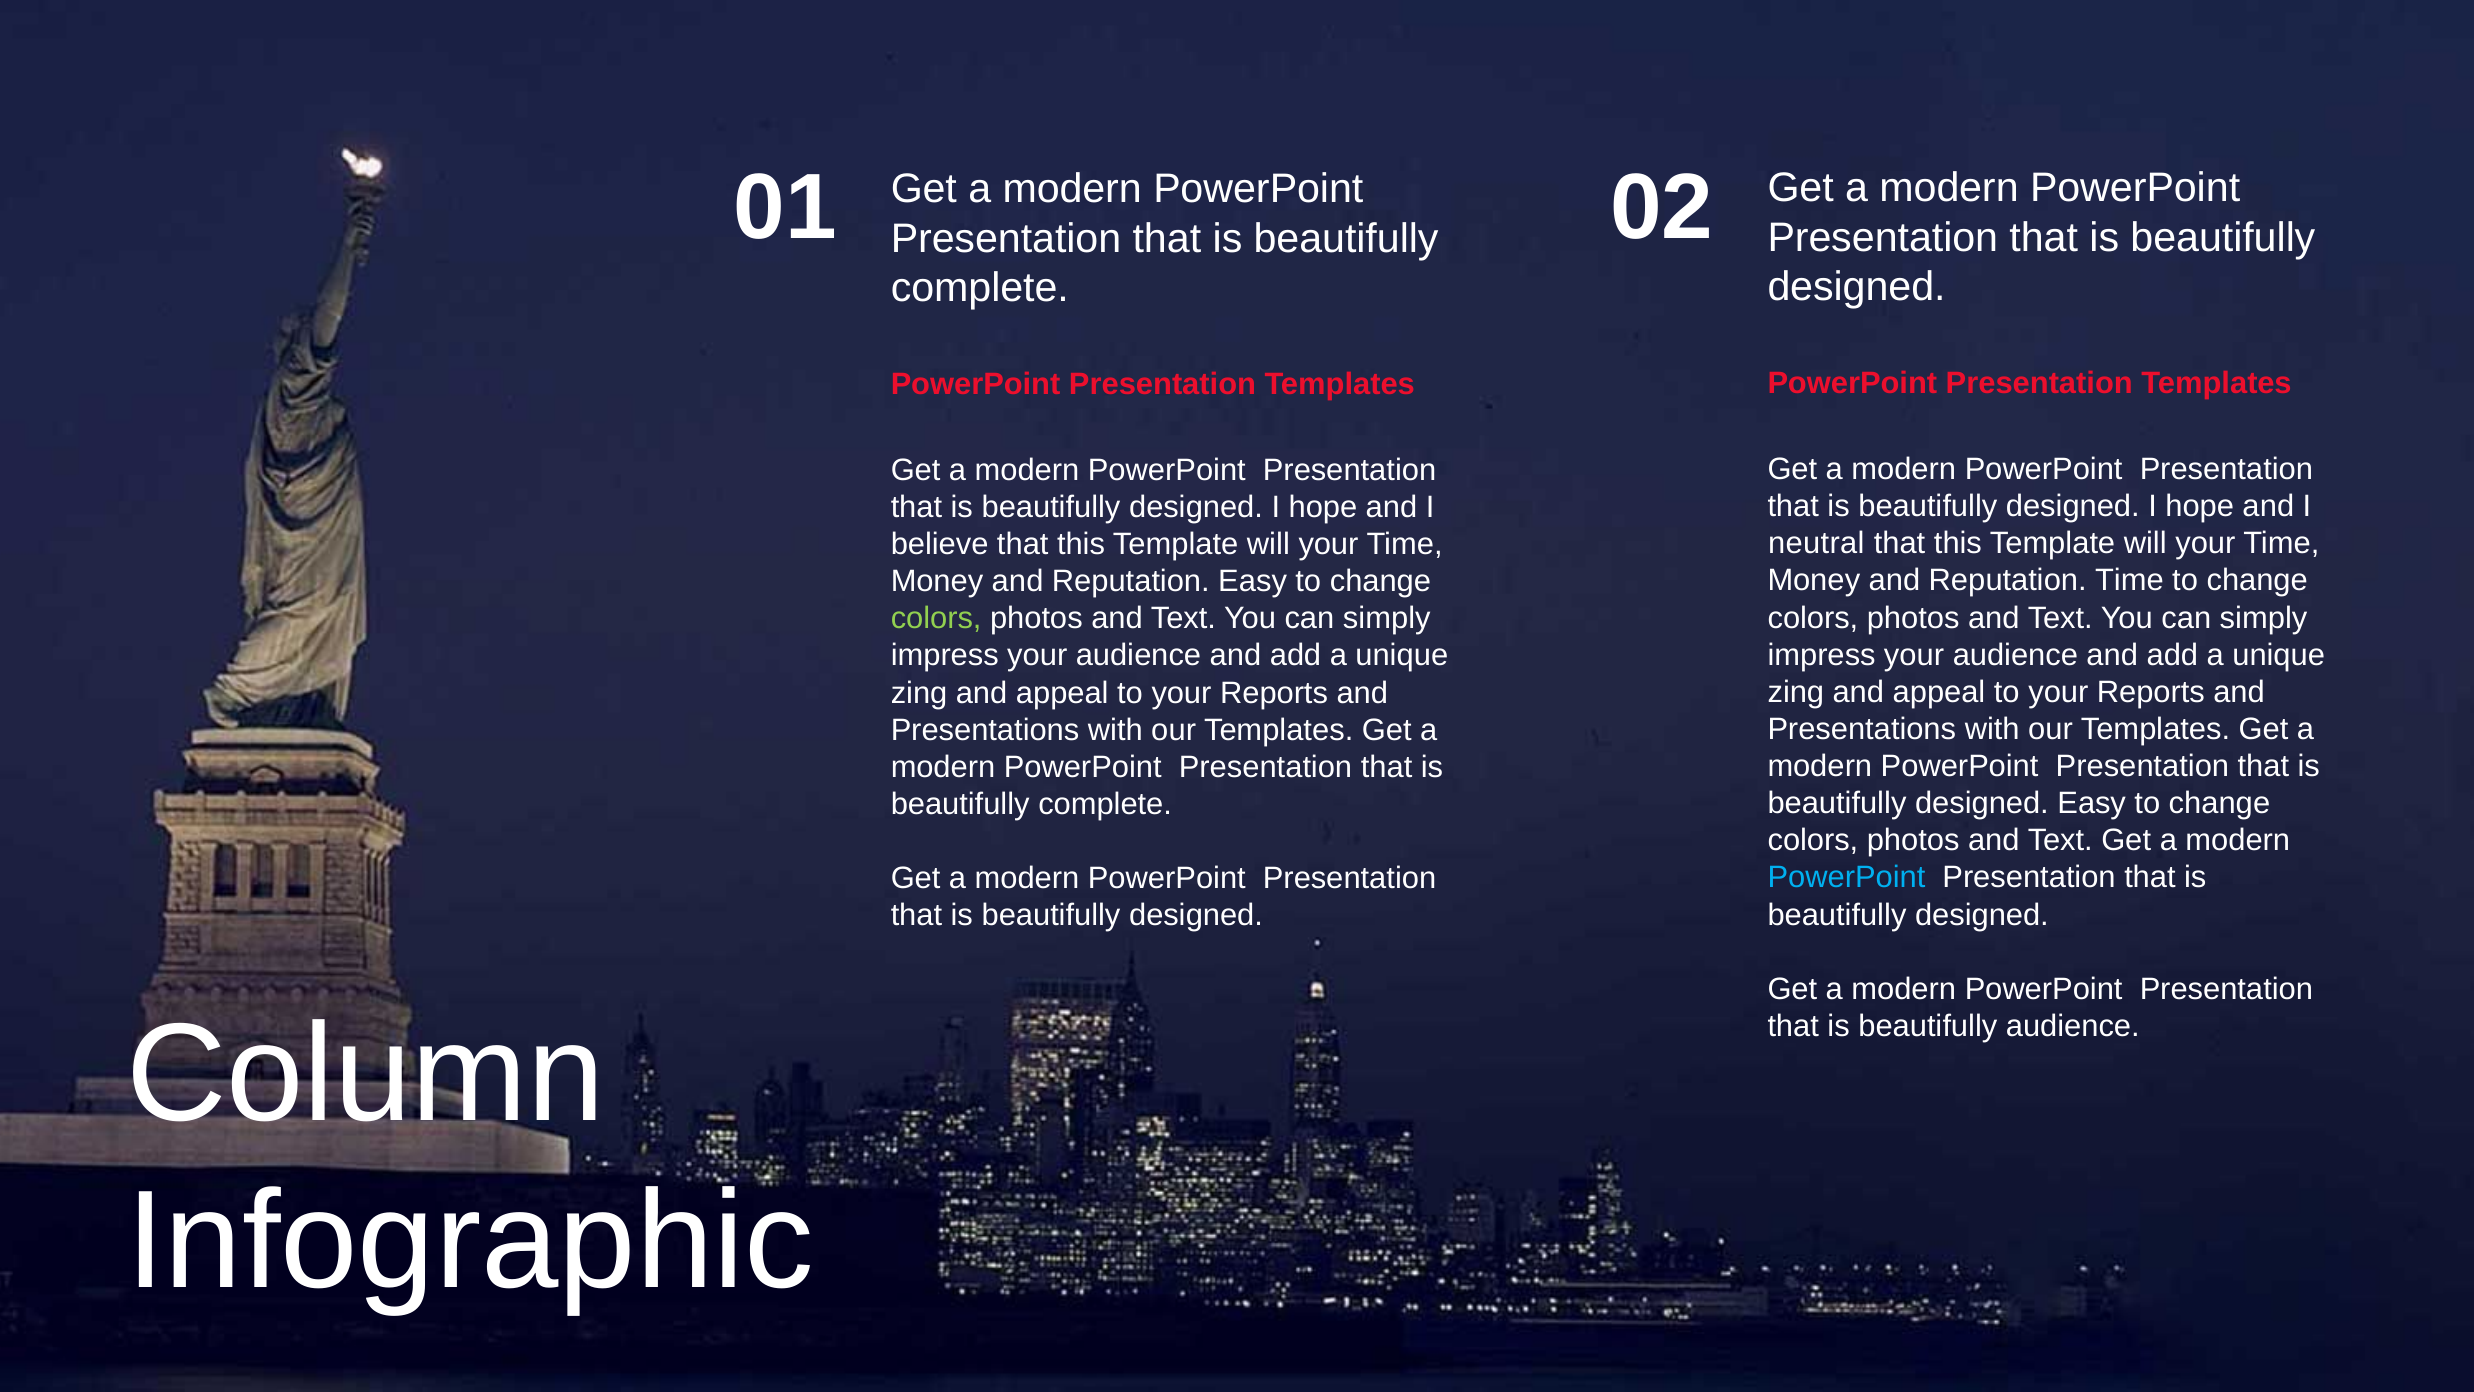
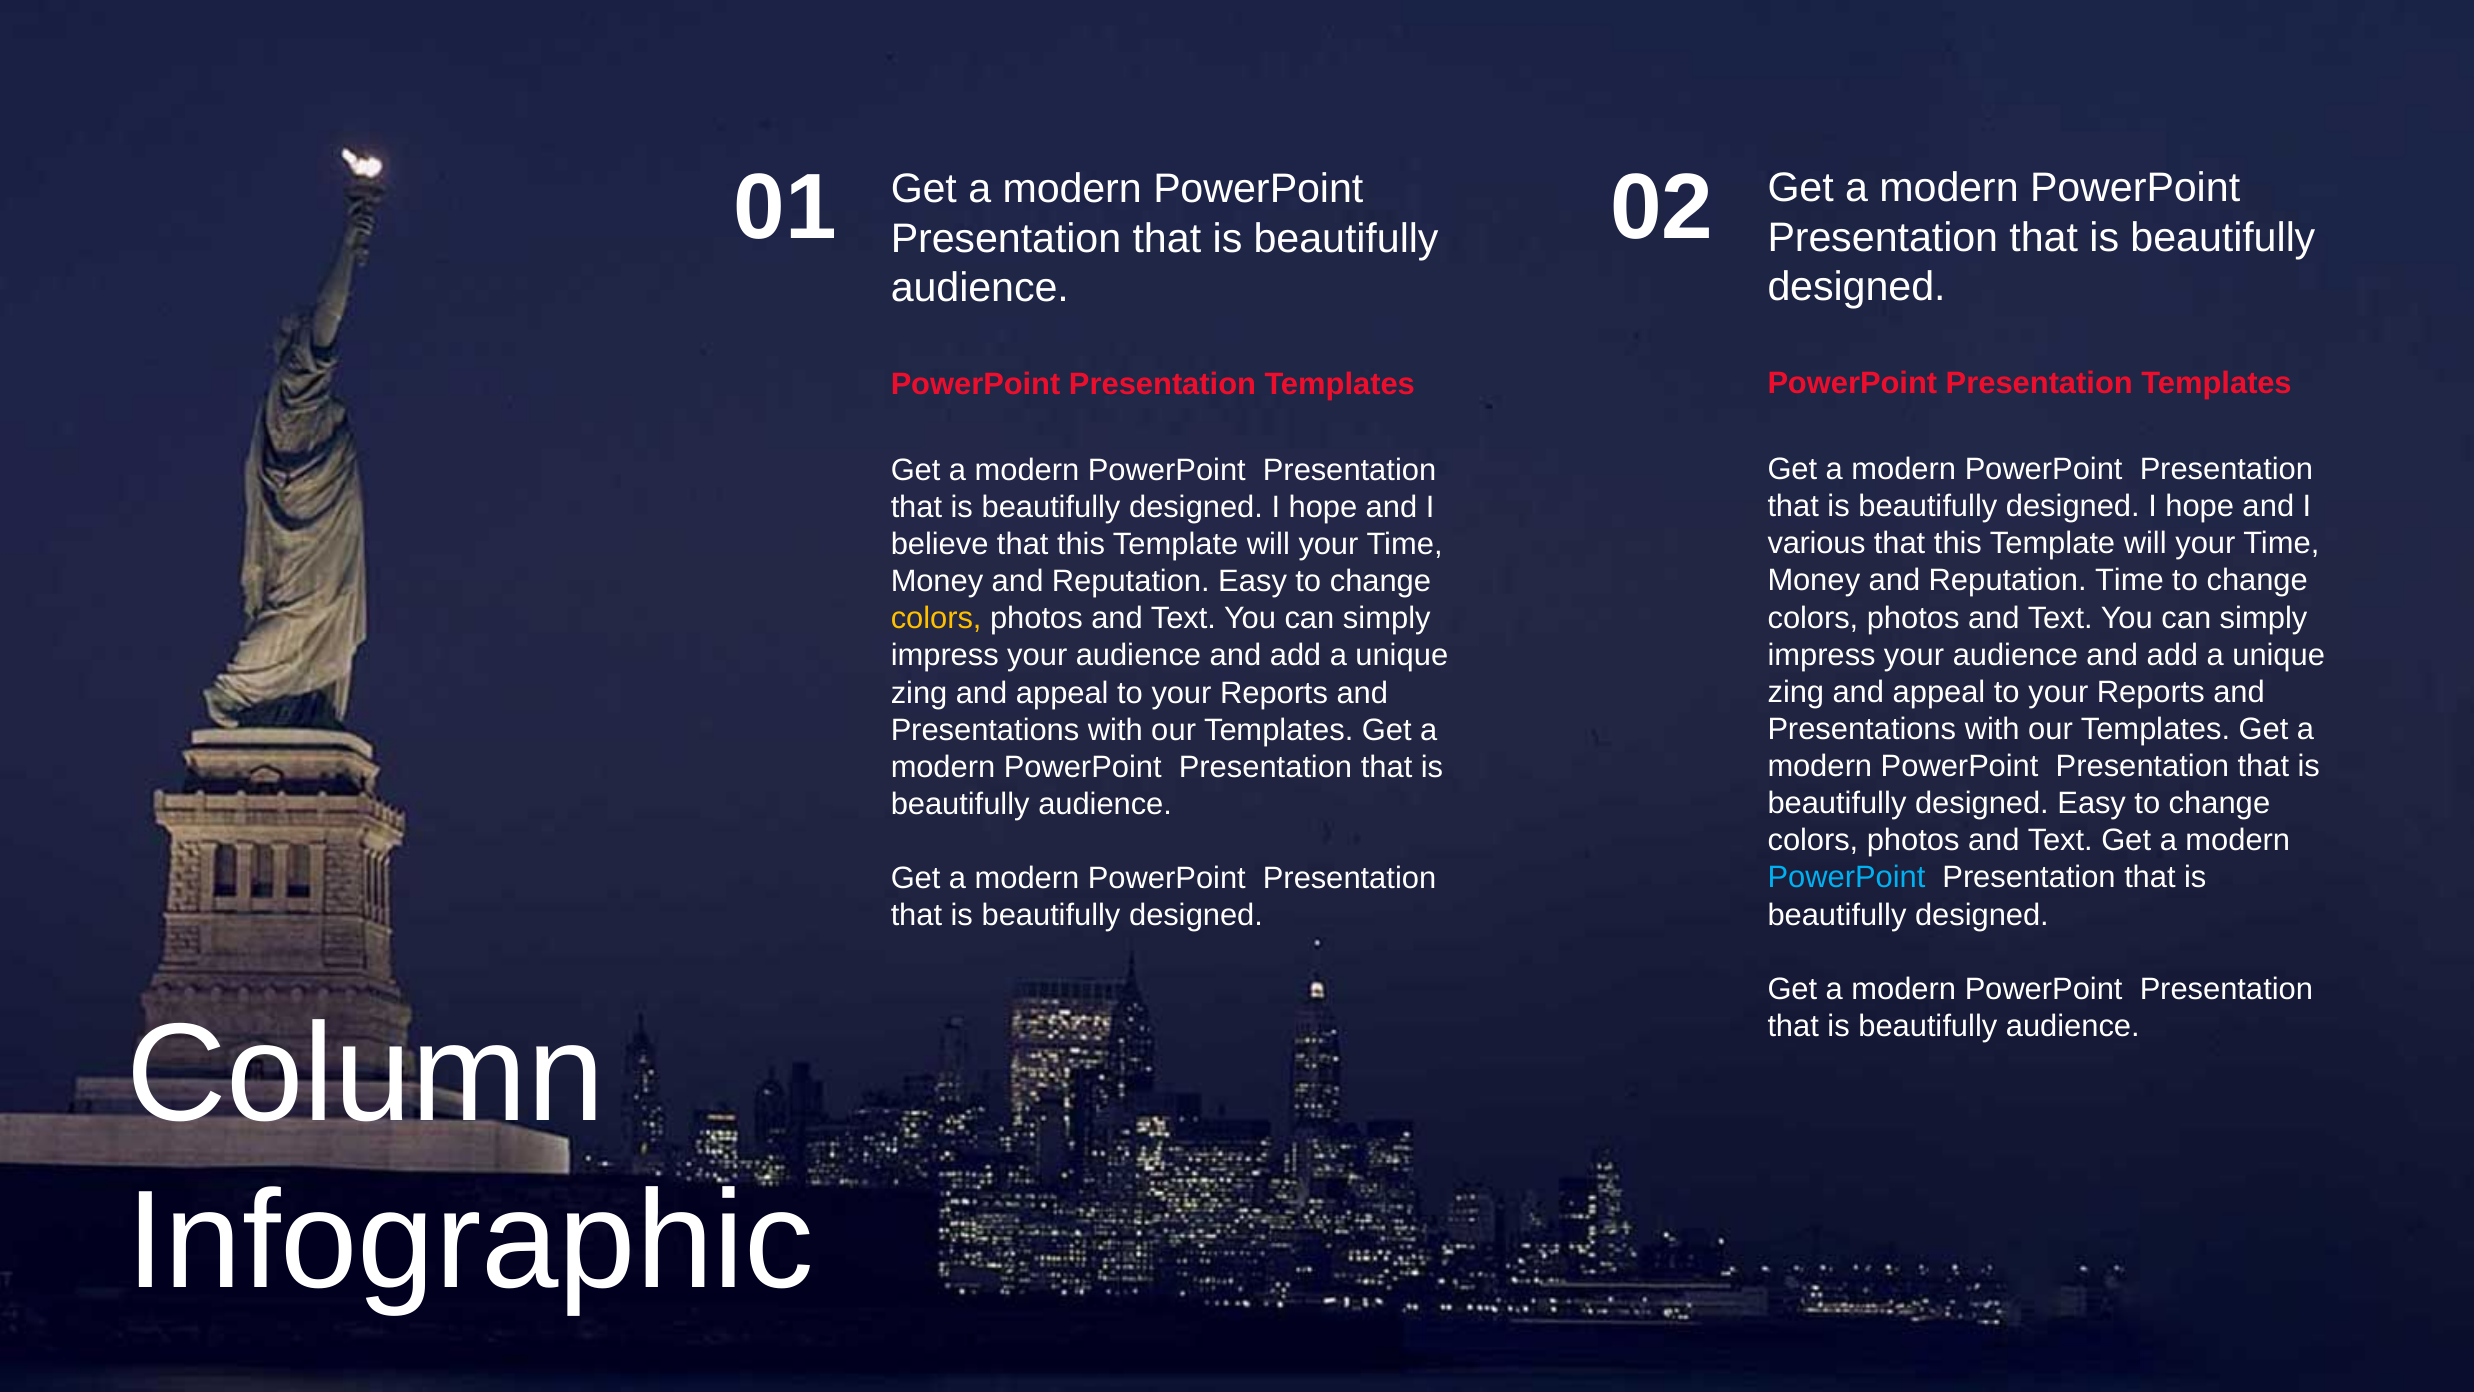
complete at (980, 288): complete -> audience
neutral: neutral -> various
colors at (936, 618) colour: light green -> yellow
complete at (1105, 804): complete -> audience
